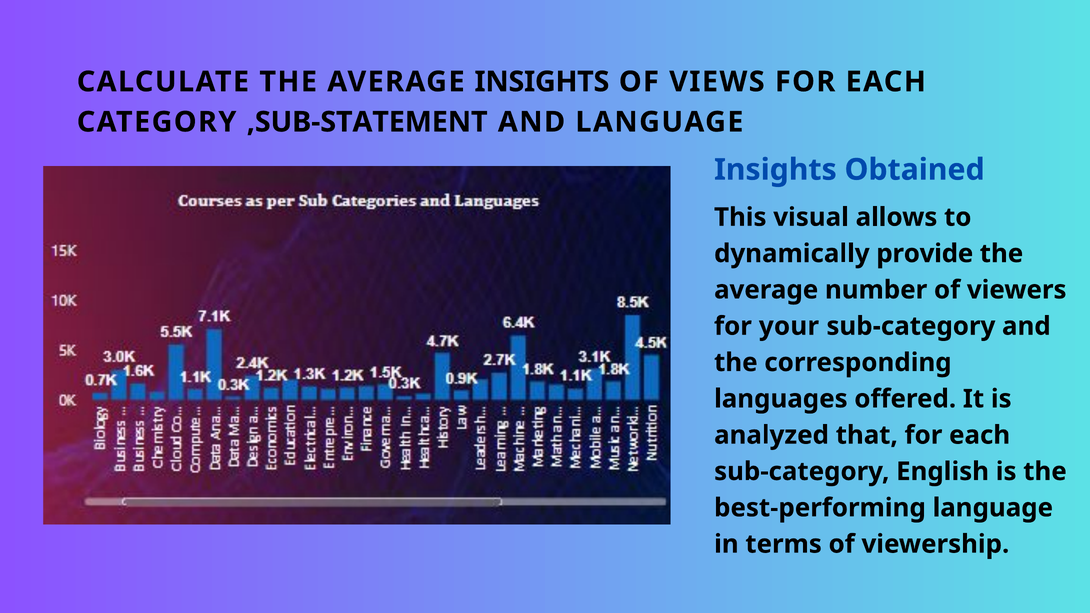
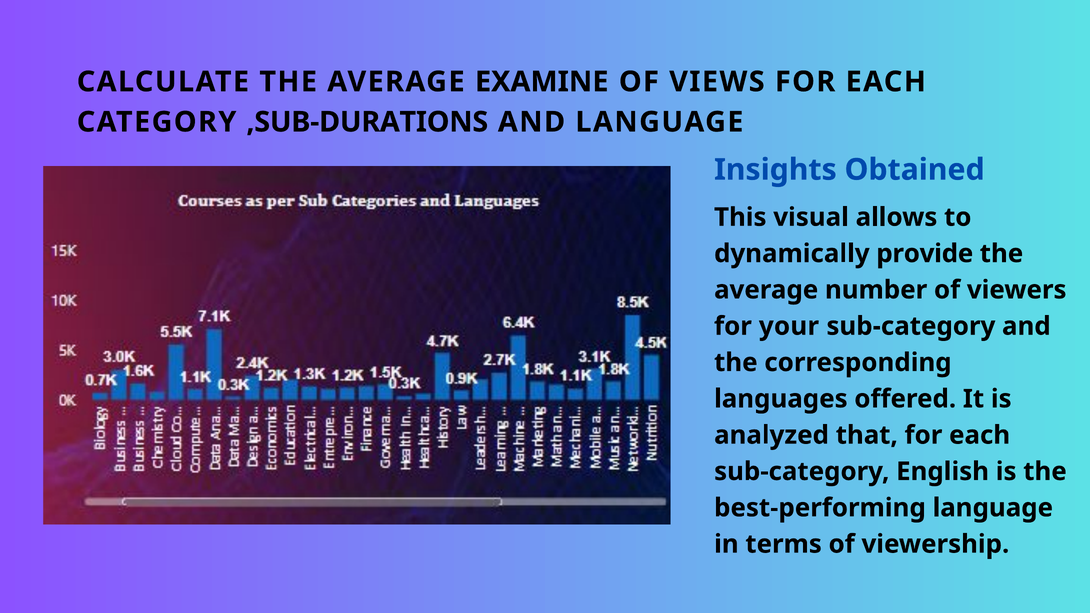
AVERAGE INSIGHTS: INSIGHTS -> EXAMINE
,SUB-STATEMENT: ,SUB-STATEMENT -> ,SUB-DURATIONS
